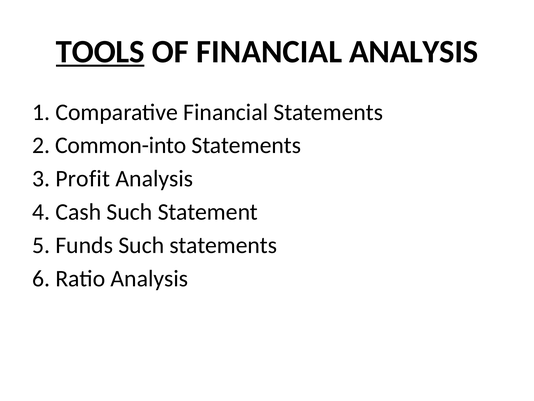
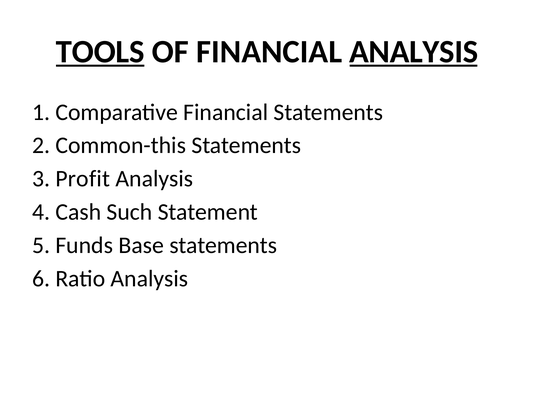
ANALYSIS at (414, 52) underline: none -> present
Common-into: Common-into -> Common-this
Funds Such: Such -> Base
